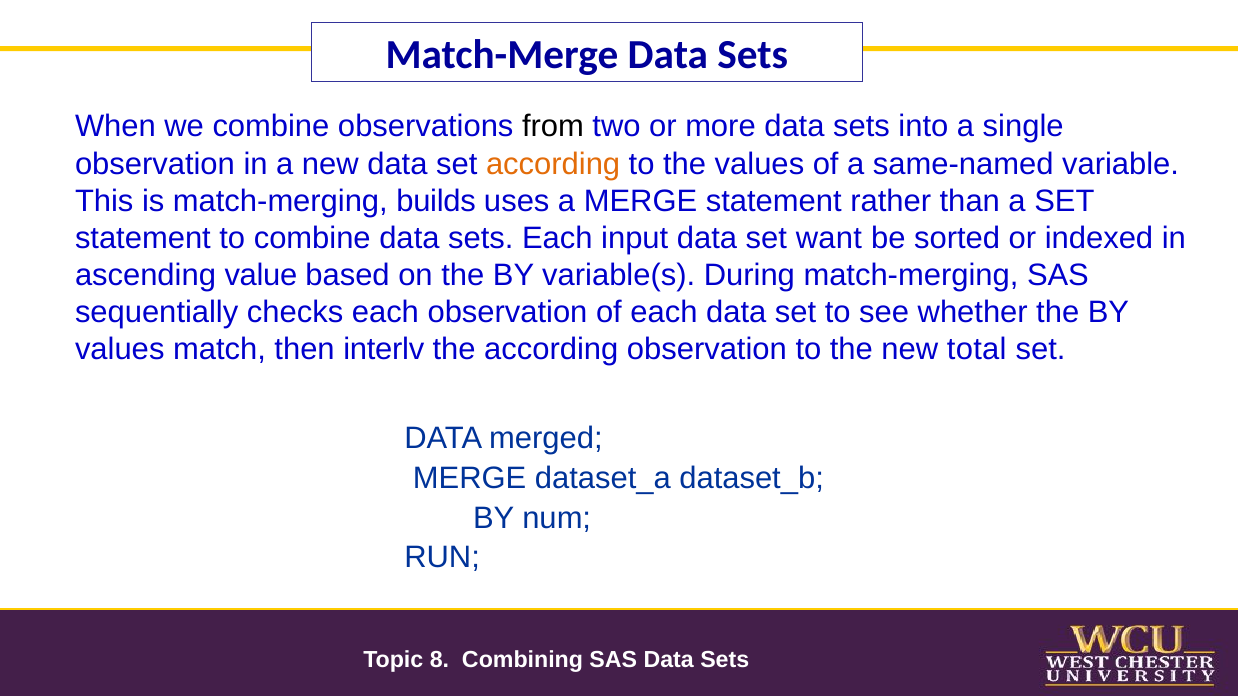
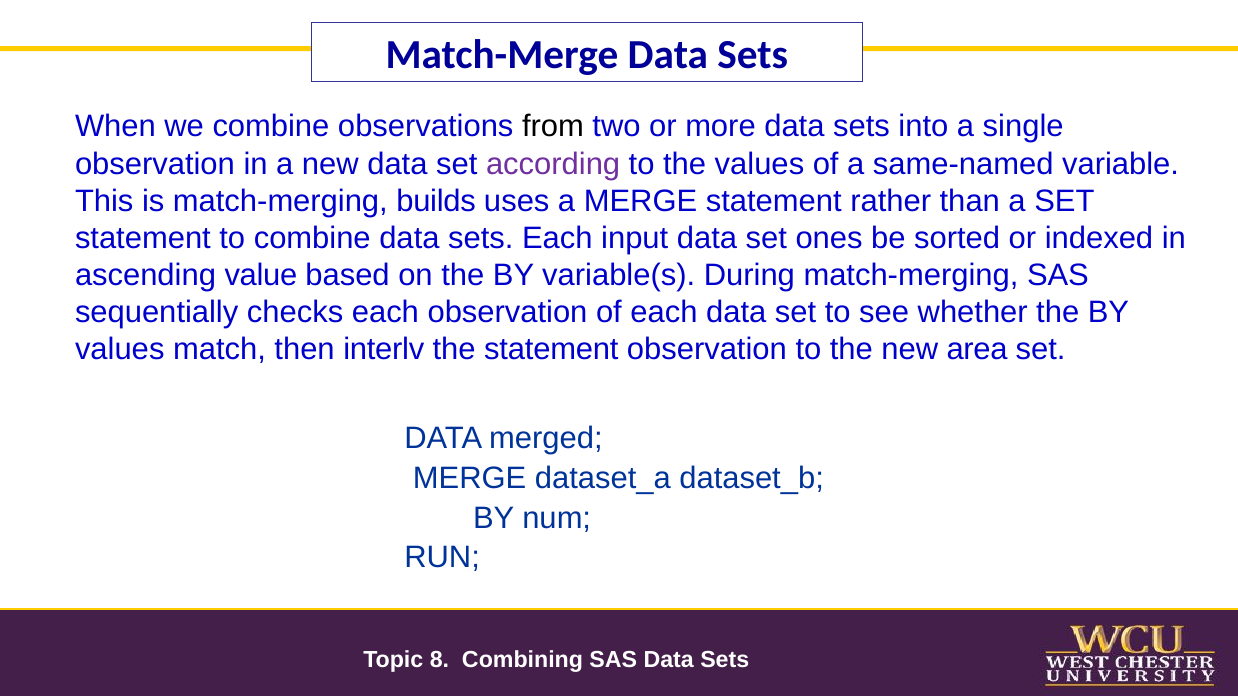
according at (553, 164) colour: orange -> purple
want: want -> ones
the according: according -> statement
total: total -> area
